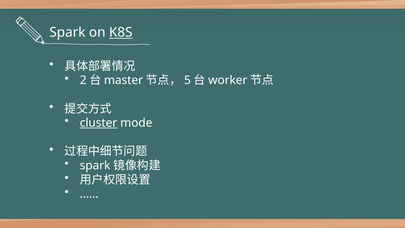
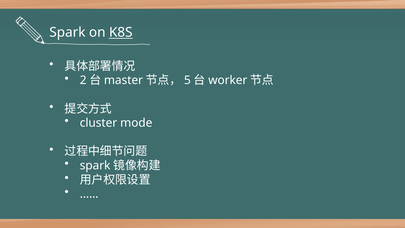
cluster underline: present -> none
